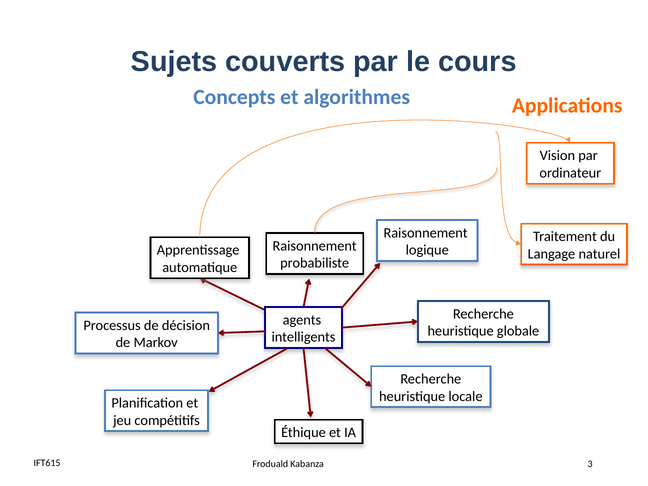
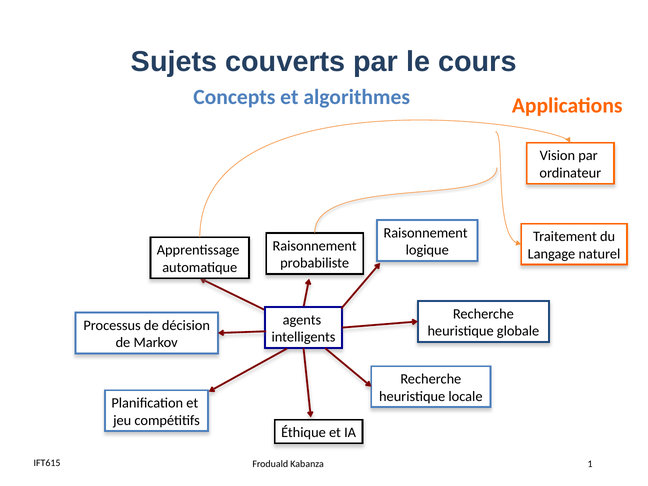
3: 3 -> 1
